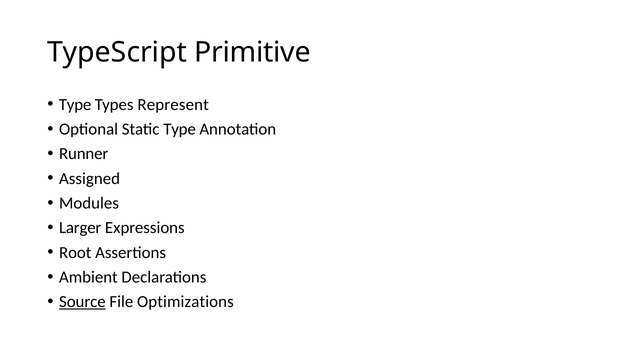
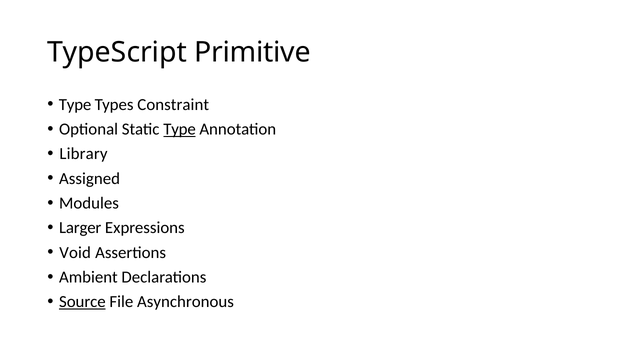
Represent: Represent -> Constraint
Type at (180, 129) underline: none -> present
Runner: Runner -> Library
Root: Root -> Void
Optimizations: Optimizations -> Asynchronous
